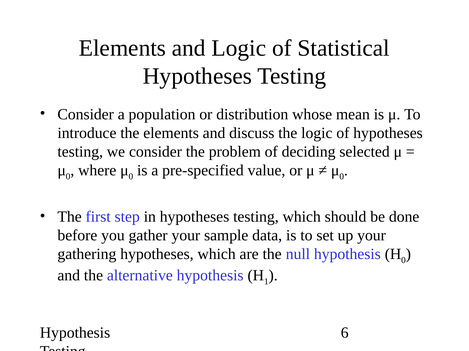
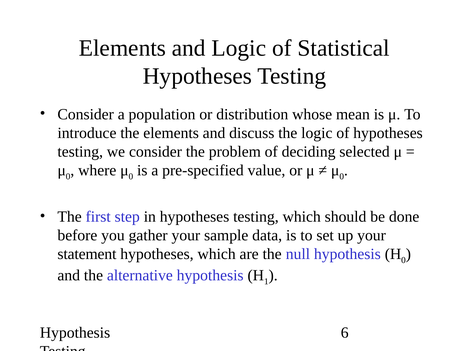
gathering: gathering -> statement
